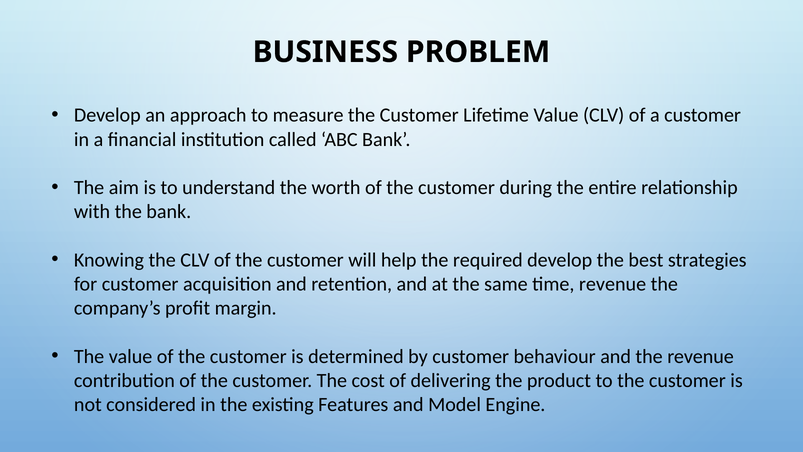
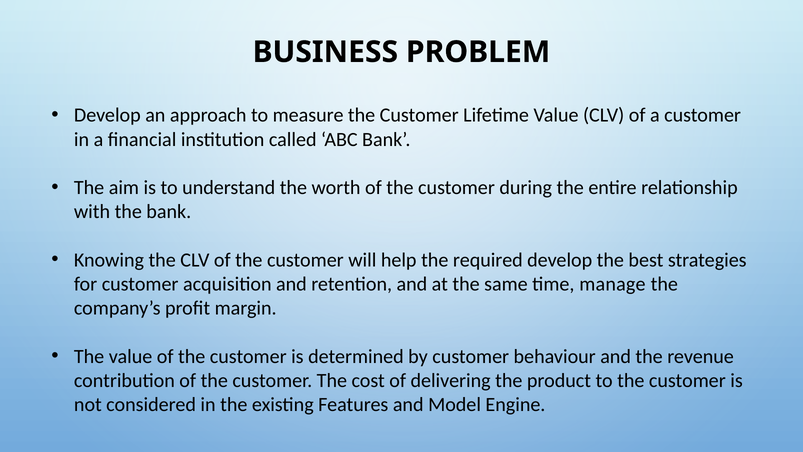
time revenue: revenue -> manage
